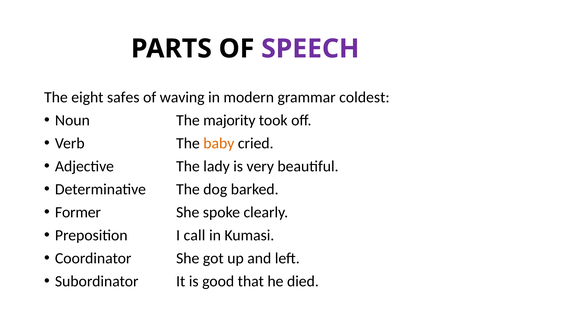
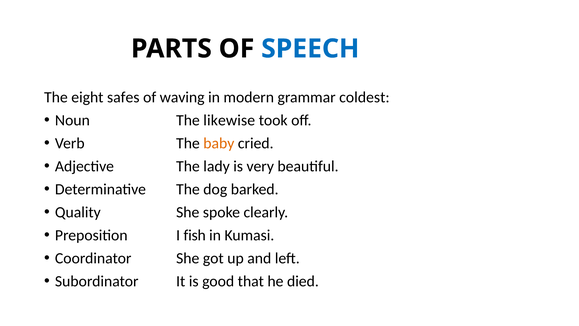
SPEECH colour: purple -> blue
majority: majority -> likewise
Former: Former -> Quality
call: call -> fish
